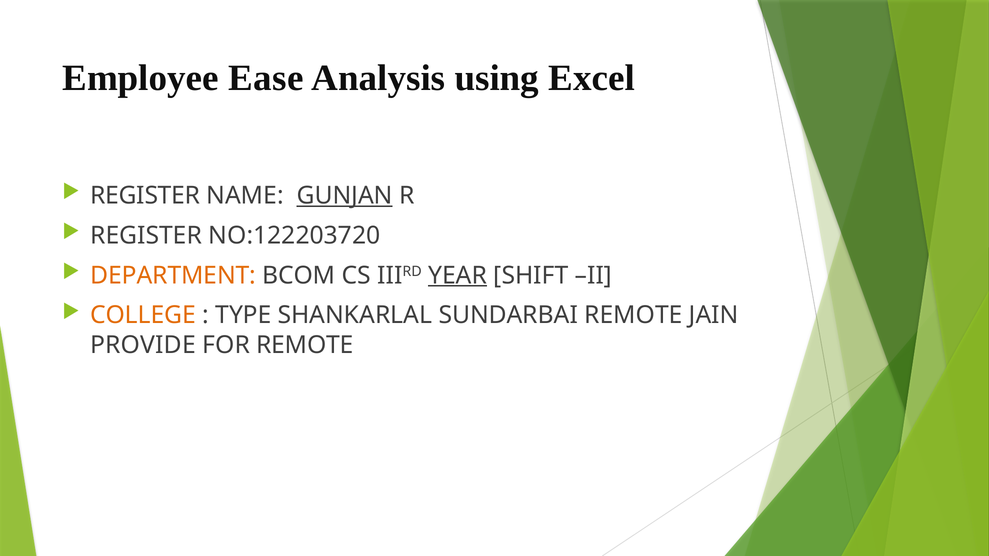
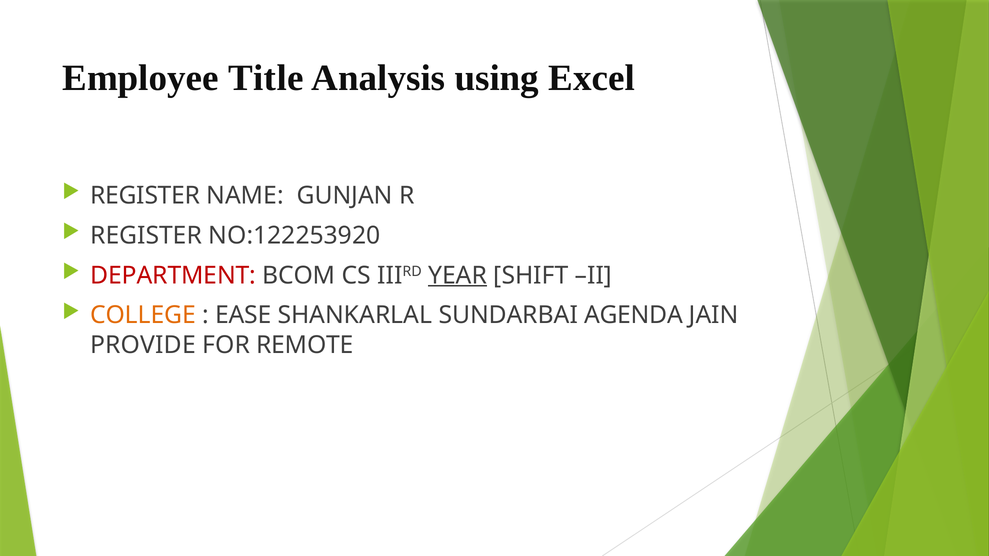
Ease: Ease -> Title
GUNJAN underline: present -> none
NO:122203720: NO:122203720 -> NO:122253920
DEPARTMENT colour: orange -> red
TYPE: TYPE -> EASE
SUNDARBAI REMOTE: REMOTE -> AGENDA
